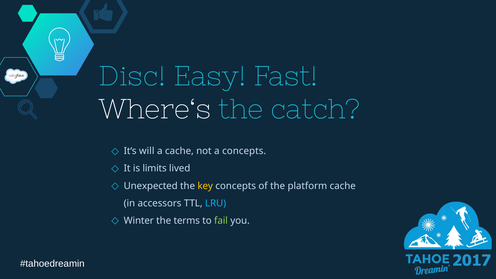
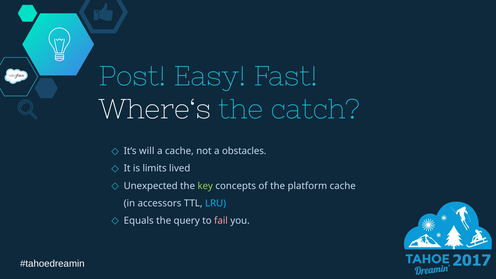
Disc: Disc -> Post
a concepts: concepts -> obstacles
key colour: yellow -> light green
Winter: Winter -> Equals
terms: terms -> query
fail colour: light green -> pink
